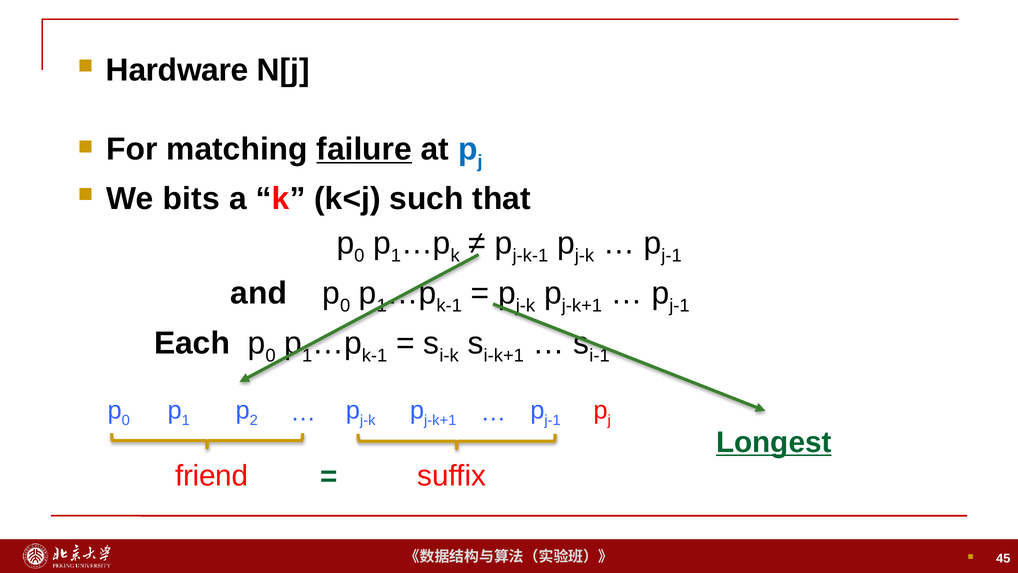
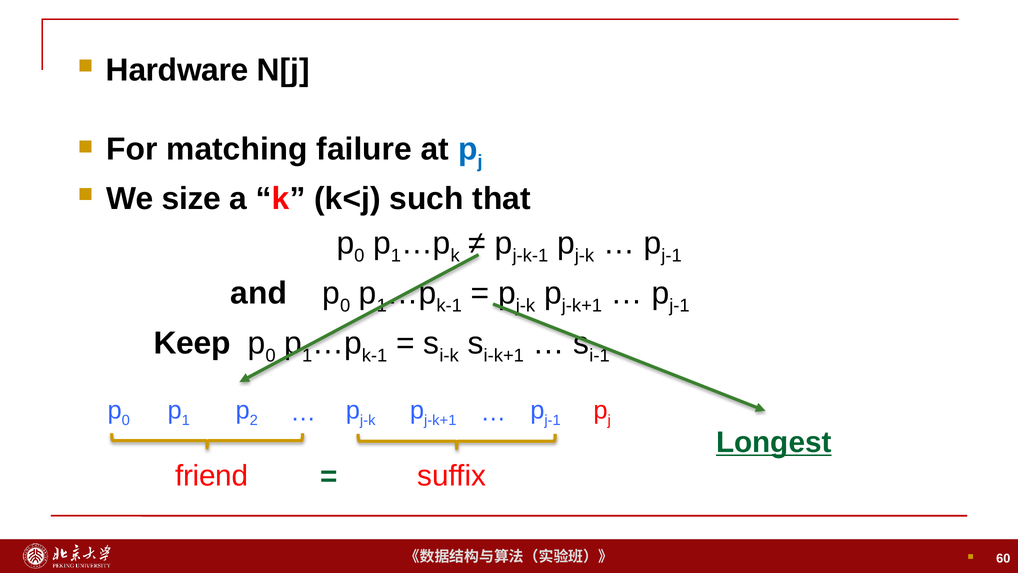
failure underline: present -> none
bits: bits -> size
Each: Each -> Keep
45: 45 -> 60
